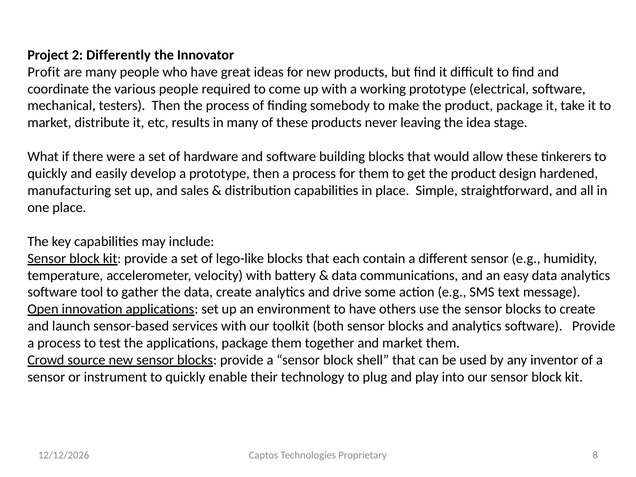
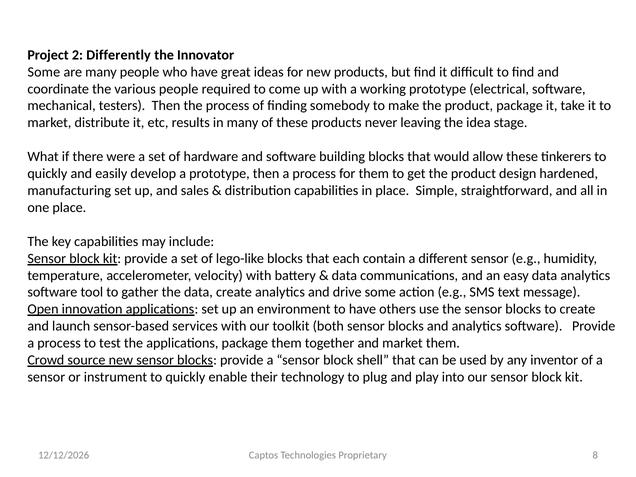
Profit at (44, 72): Profit -> Some
